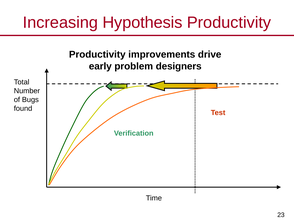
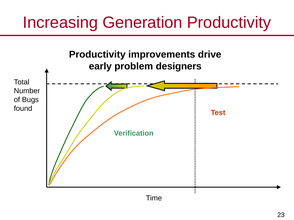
Hypothesis: Hypothesis -> Generation
